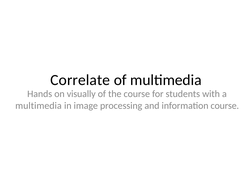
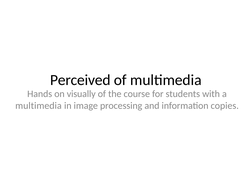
Correlate: Correlate -> Perceived
information course: course -> copies
